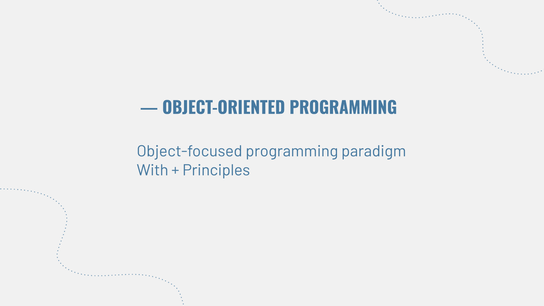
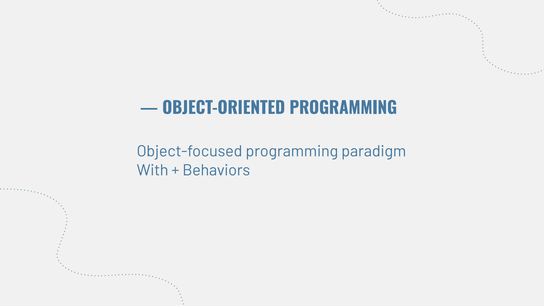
Principles: Principles -> Behaviors
